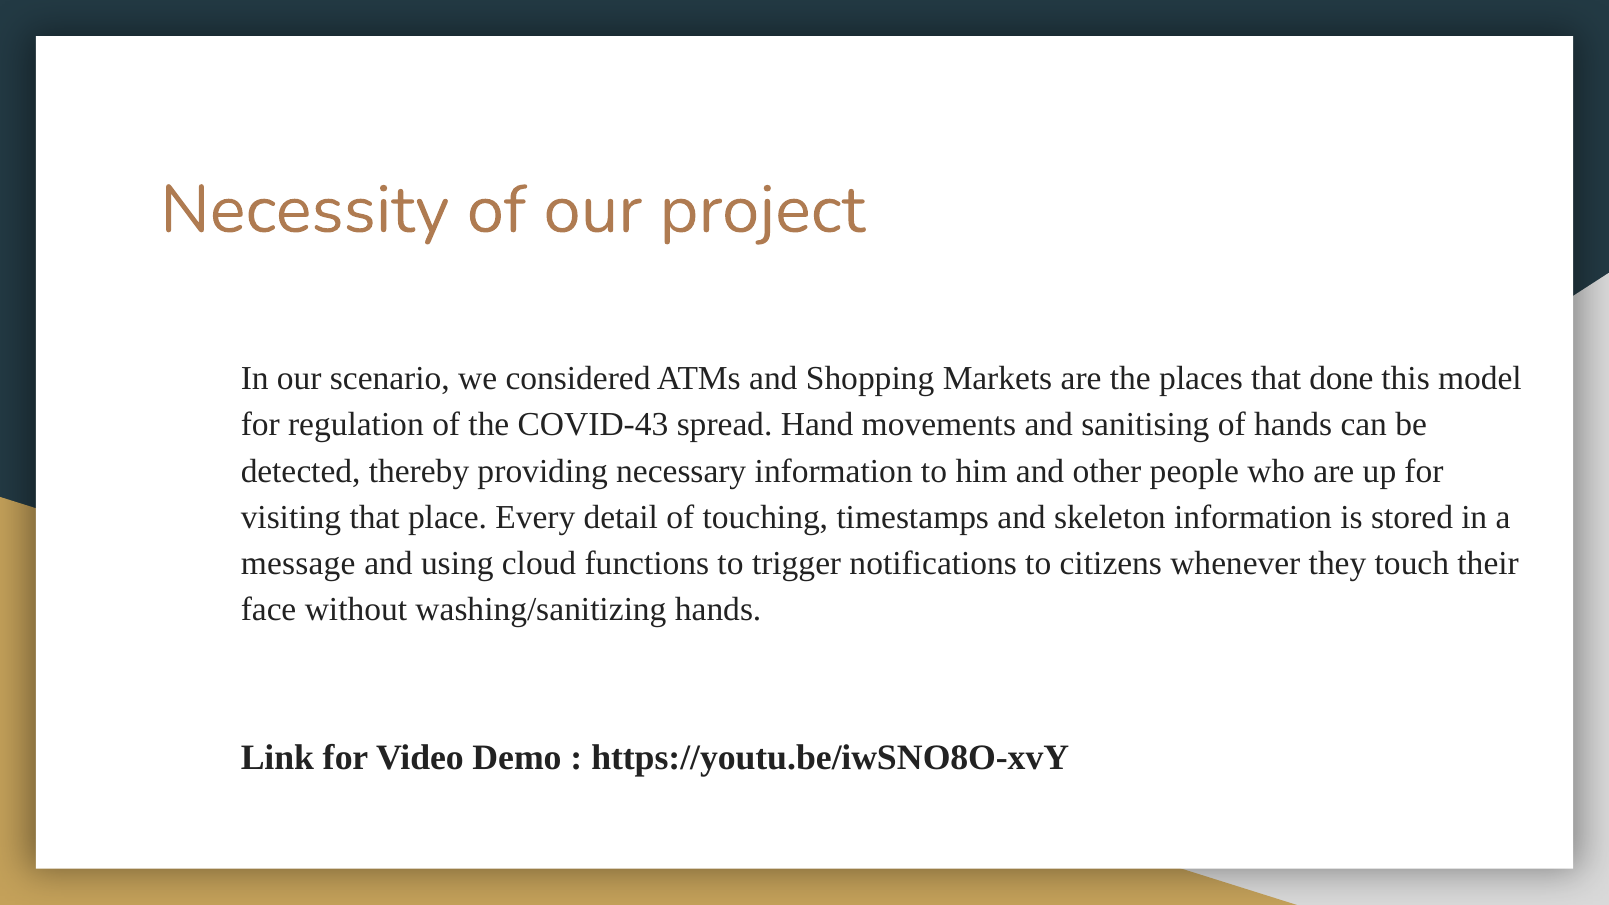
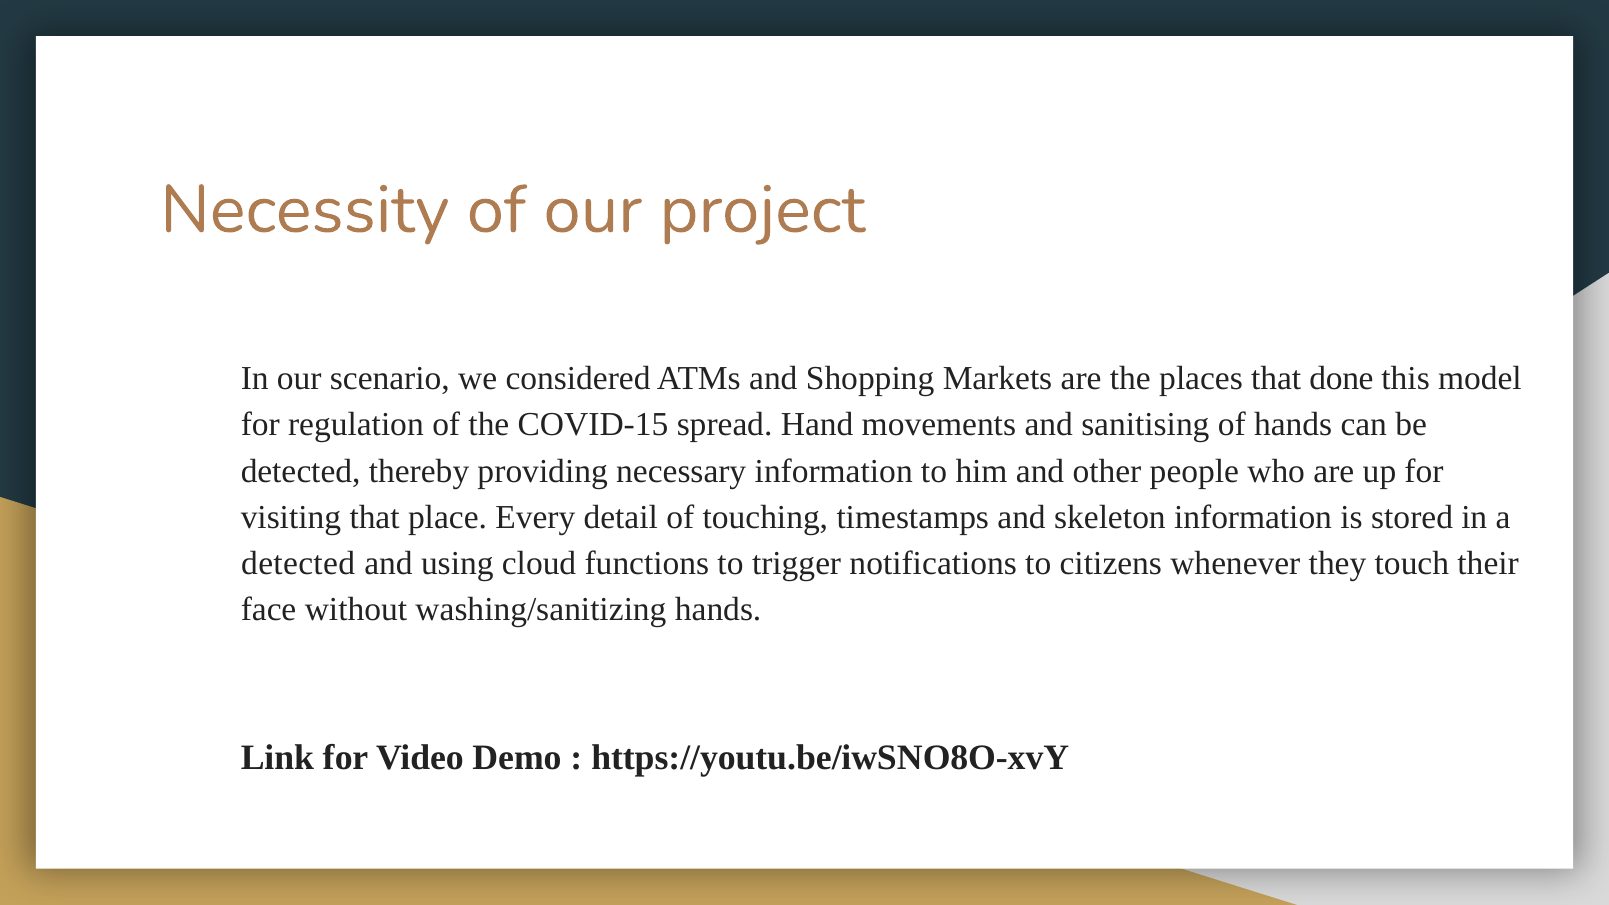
COVID-43: COVID-43 -> COVID-15
message at (298, 564): message -> detected
